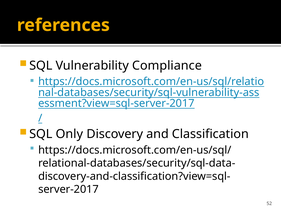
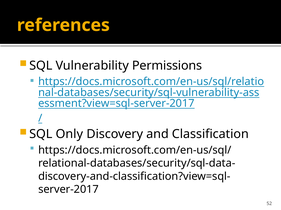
Compliance: Compliance -> Permissions
